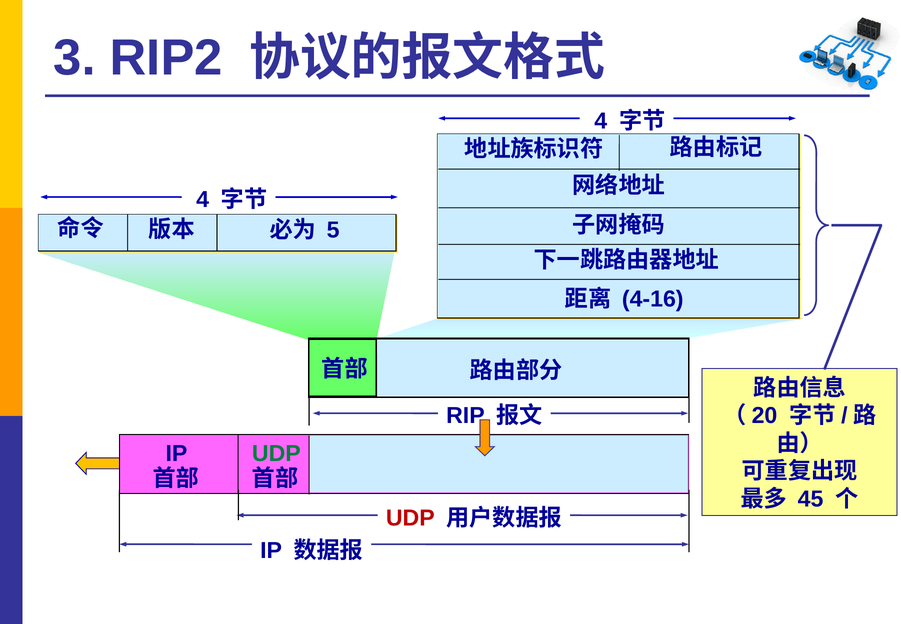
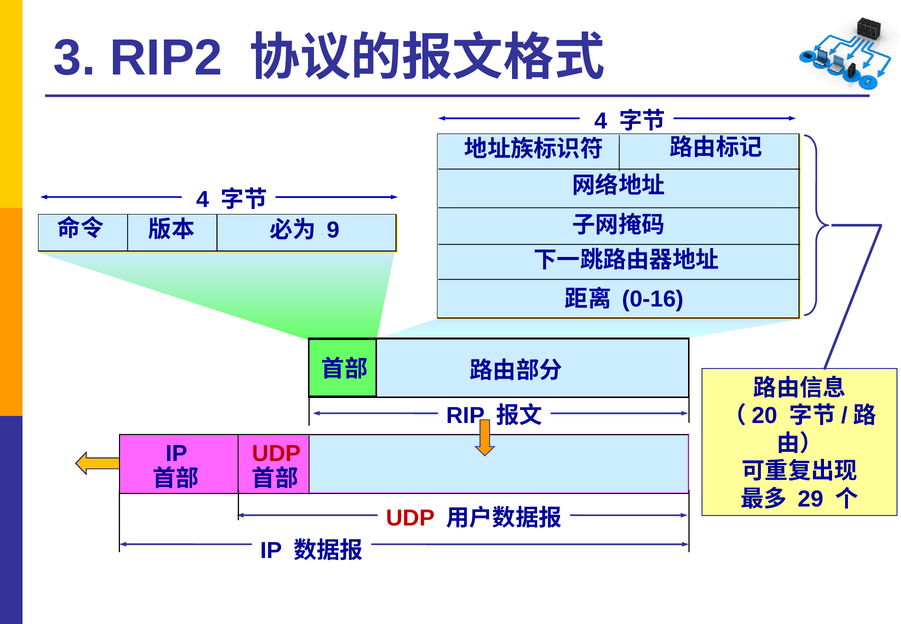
5: 5 -> 9
4-16: 4-16 -> 0-16
UDP at (276, 453) colour: green -> red
45: 45 -> 29
